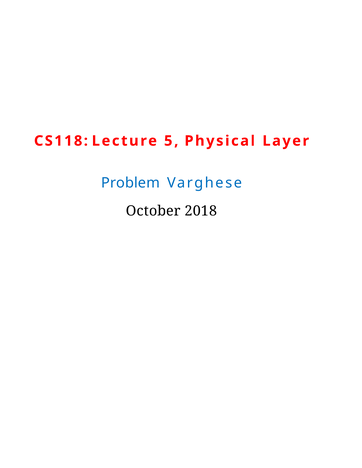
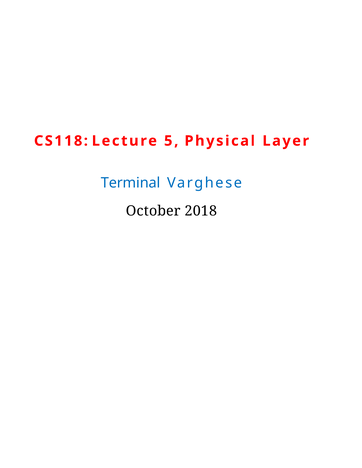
Problem: Problem -> Terminal
